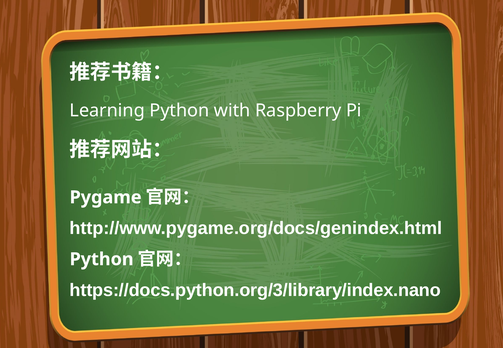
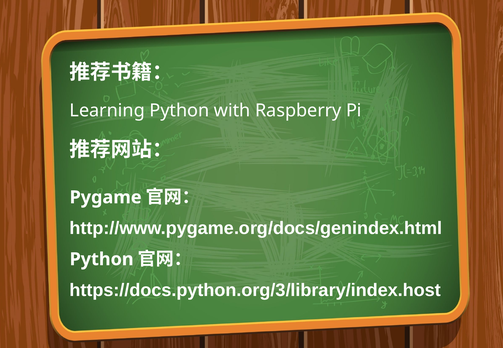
https://docs.python.org/3/library/index.nano: https://docs.python.org/3/library/index.nano -> https://docs.python.org/3/library/index.host
